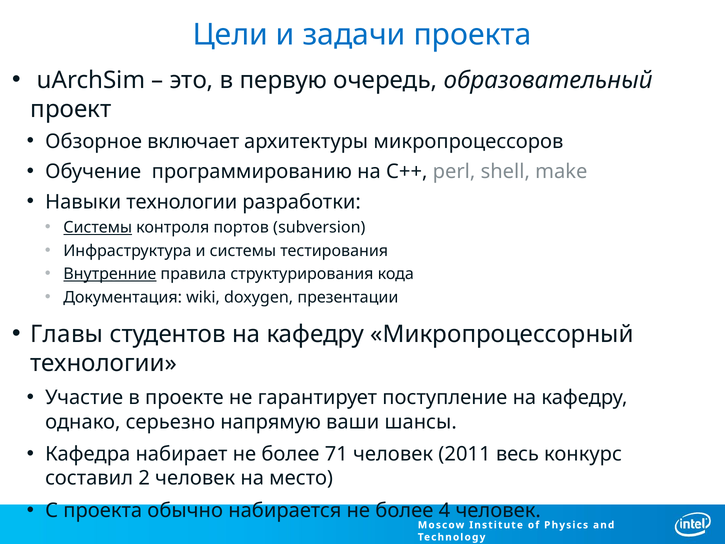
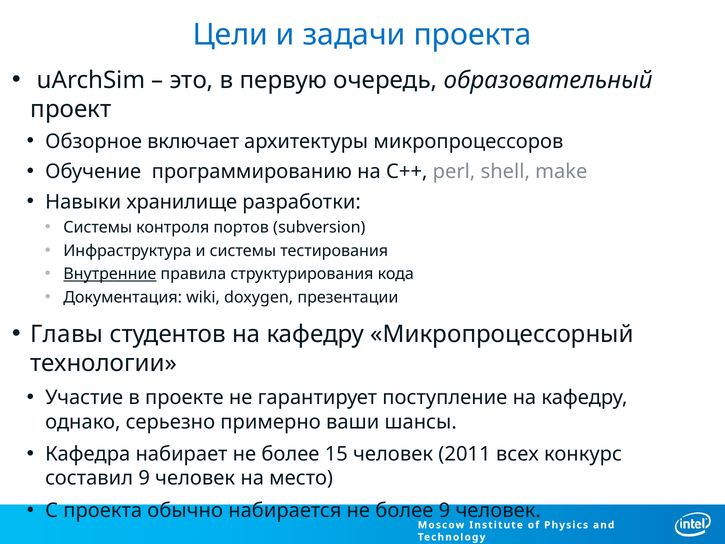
Навыки технологии: технологии -> хранилище
Системы at (98, 227) underline: present -> none
напрямую: напрямую -> примерно
71: 71 -> 15
весь: весь -> всех
составил 2: 2 -> 9
более 4: 4 -> 9
